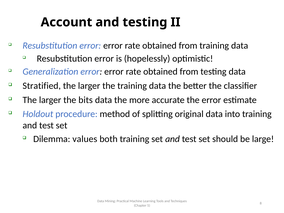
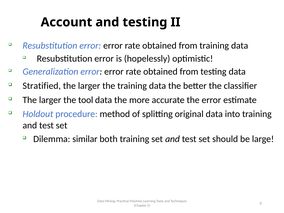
bits: bits -> tool
values: values -> similar
